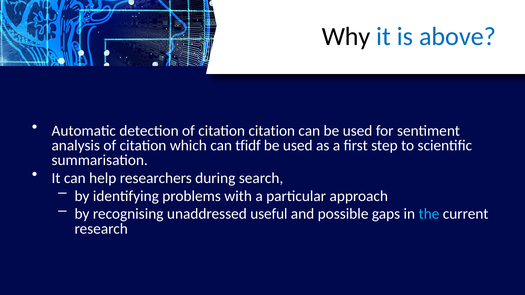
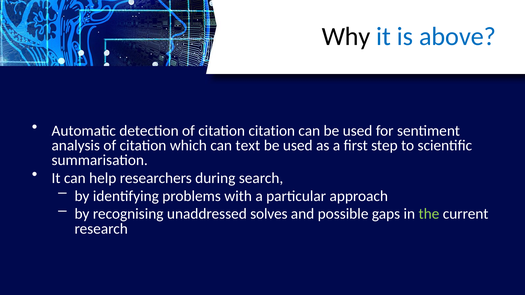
tfidf: tfidf -> text
useful: useful -> solves
the colour: light blue -> light green
